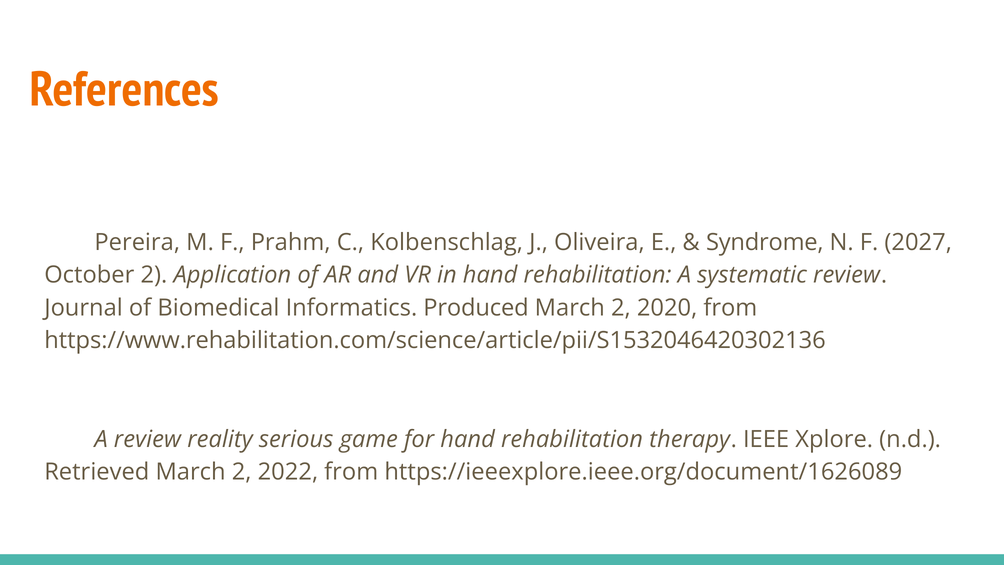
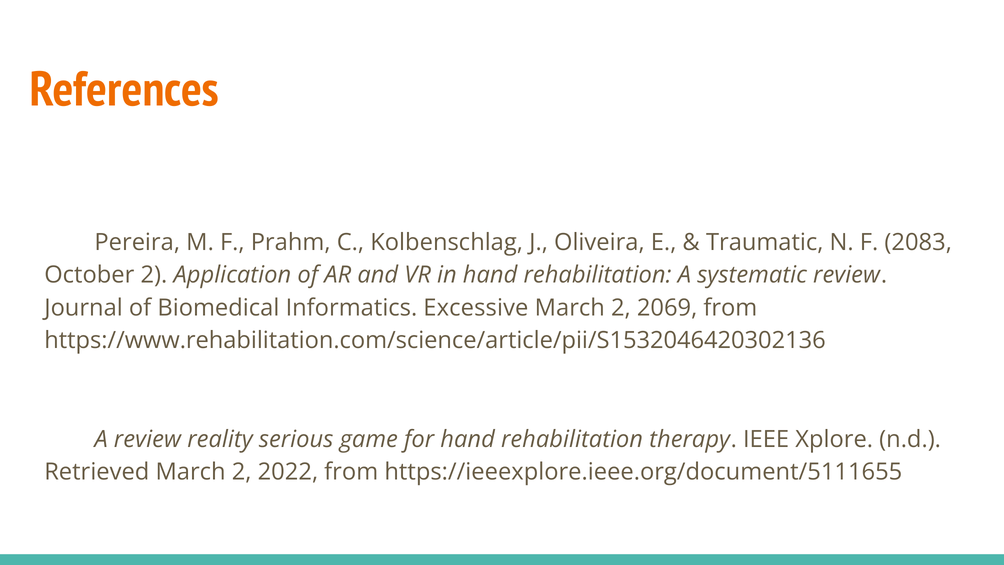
Syndrome: Syndrome -> Traumatic
2027: 2027 -> 2083
Produced: Produced -> Excessive
2020: 2020 -> 2069
https://ieeexplore.ieee.org/document/1626089: https://ieeexplore.ieee.org/document/1626089 -> https://ieeexplore.ieee.org/document/5111655
